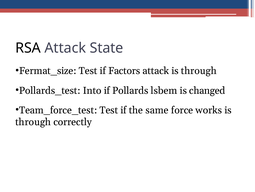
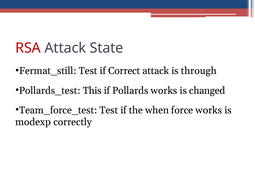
RSA colour: black -> red
Fermat_size: Fermat_size -> Fermat_still
Factors: Factors -> Correct
Into: Into -> This
Pollards lsbem: lsbem -> works
same: same -> when
through at (33, 122): through -> modexp
